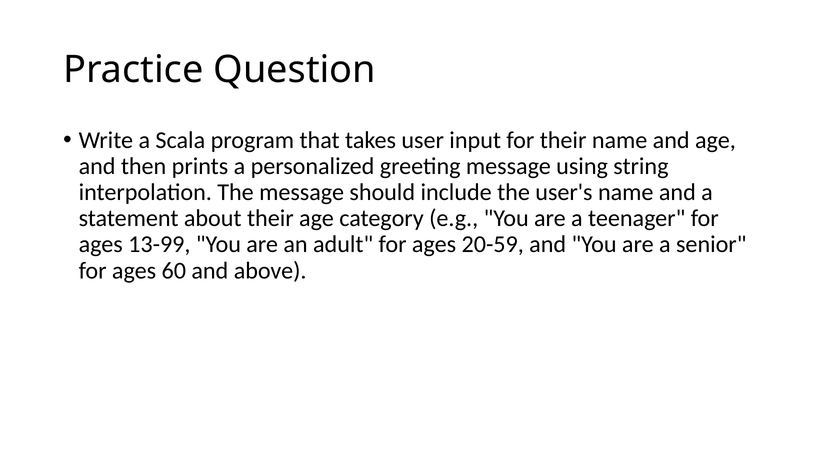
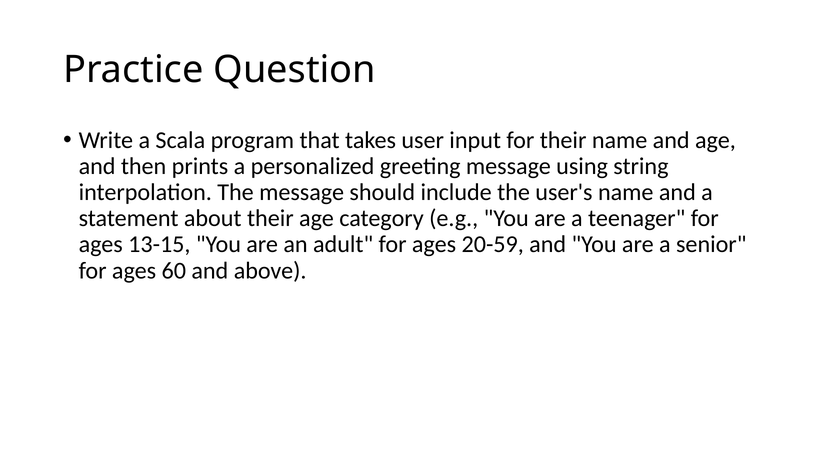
13-99: 13-99 -> 13-15
